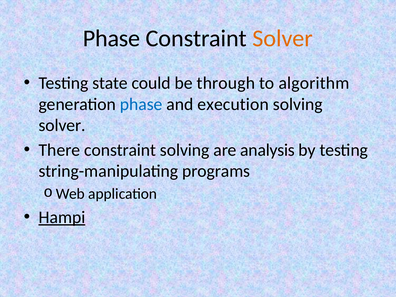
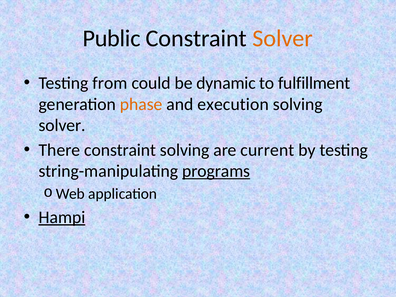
Phase at (112, 38): Phase -> Public
state: state -> from
through: through -> dynamic
algorithm: algorithm -> fulfillment
phase at (141, 104) colour: blue -> orange
analysis: analysis -> current
programs underline: none -> present
